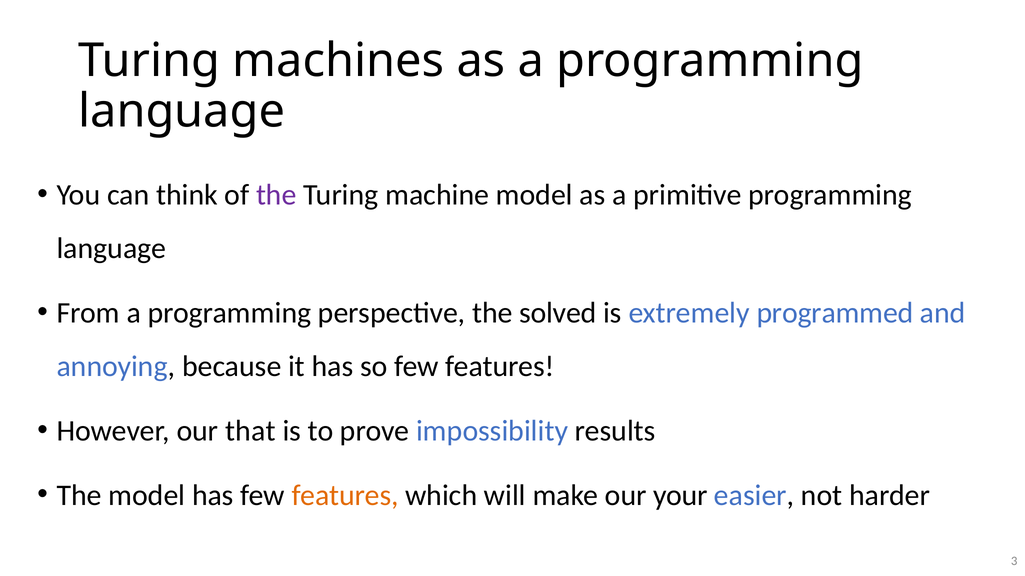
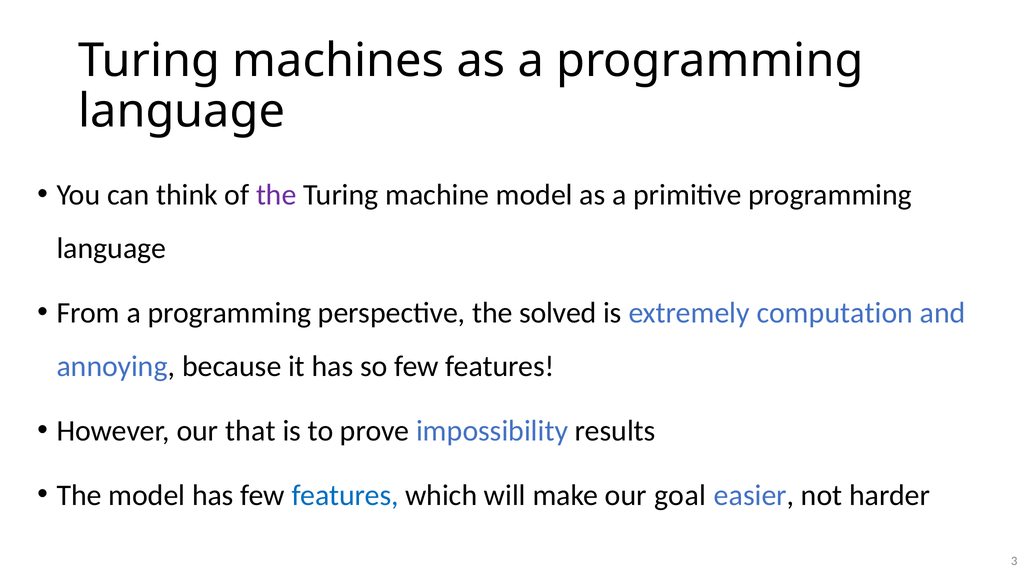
programmed: programmed -> computation
features at (345, 496) colour: orange -> blue
your: your -> goal
